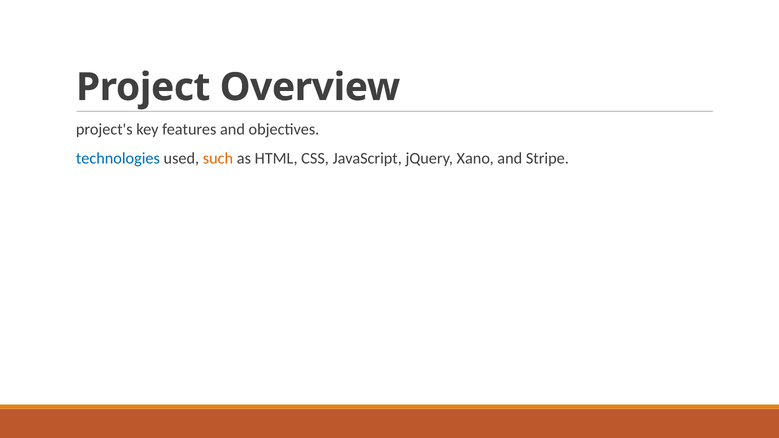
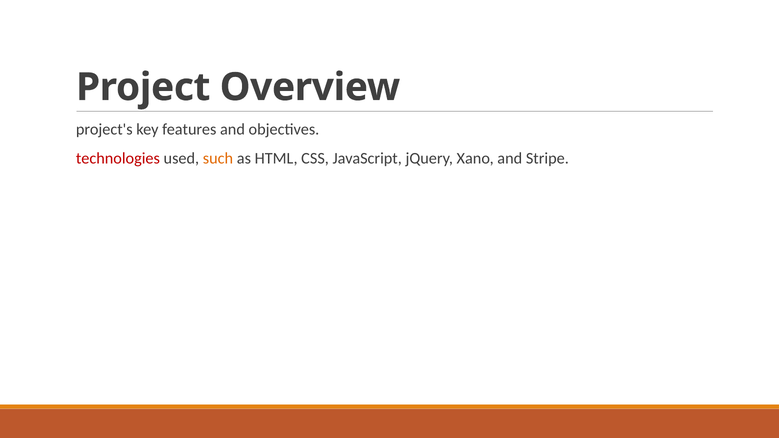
technologies colour: blue -> red
